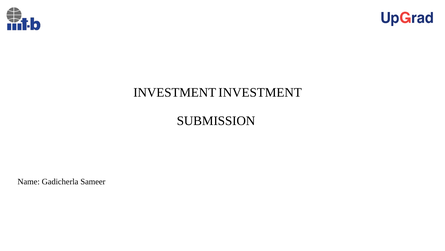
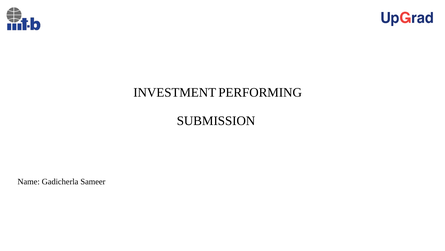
INVESTMENT INVESTMENT: INVESTMENT -> PERFORMING
